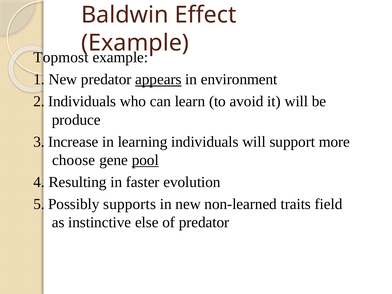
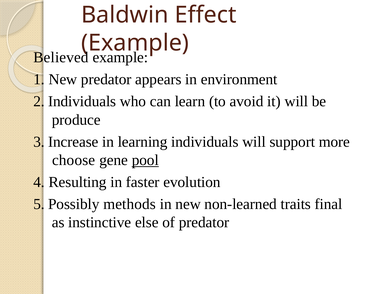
Topmost: Topmost -> Believed
appears underline: present -> none
supports: supports -> methods
field: field -> final
